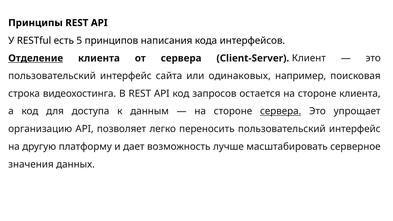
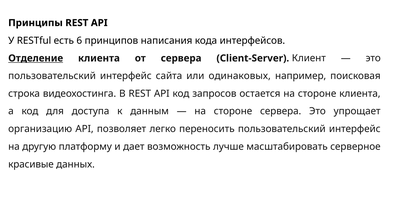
5: 5 -> 6
сервера at (281, 111) underline: present -> none
значения: значения -> красивые
